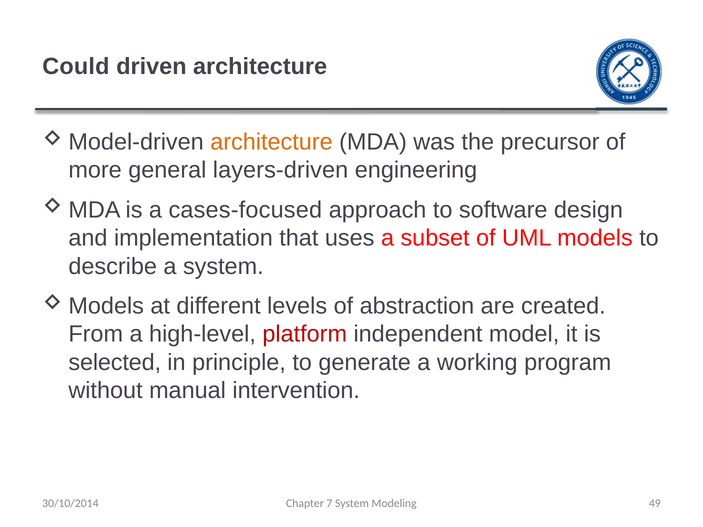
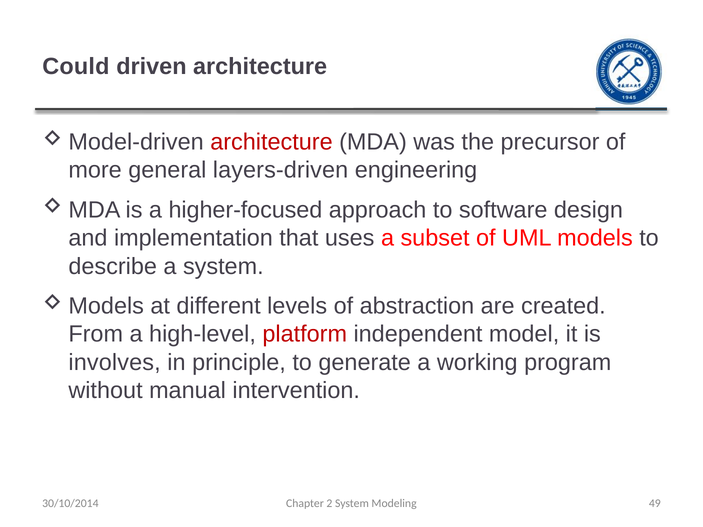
architecture at (271, 142) colour: orange -> red
cases-focused: cases-focused -> higher-focused
selected: selected -> involves
7: 7 -> 2
